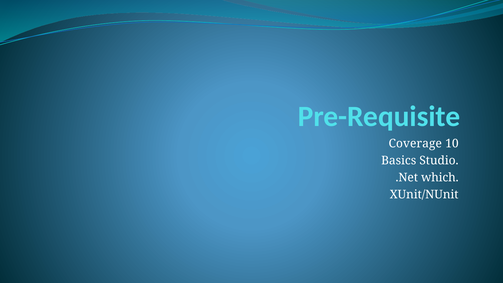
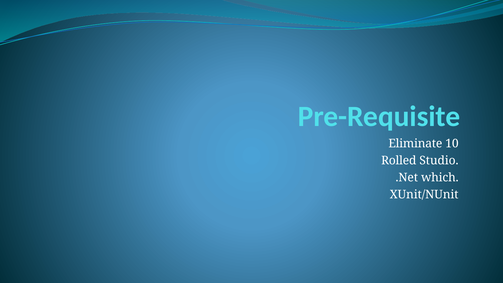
Coverage: Coverage -> Eliminate
Basics: Basics -> Rolled
